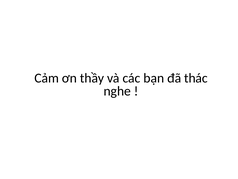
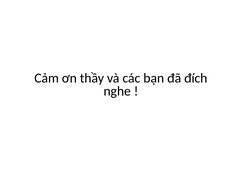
thác: thác -> đích
